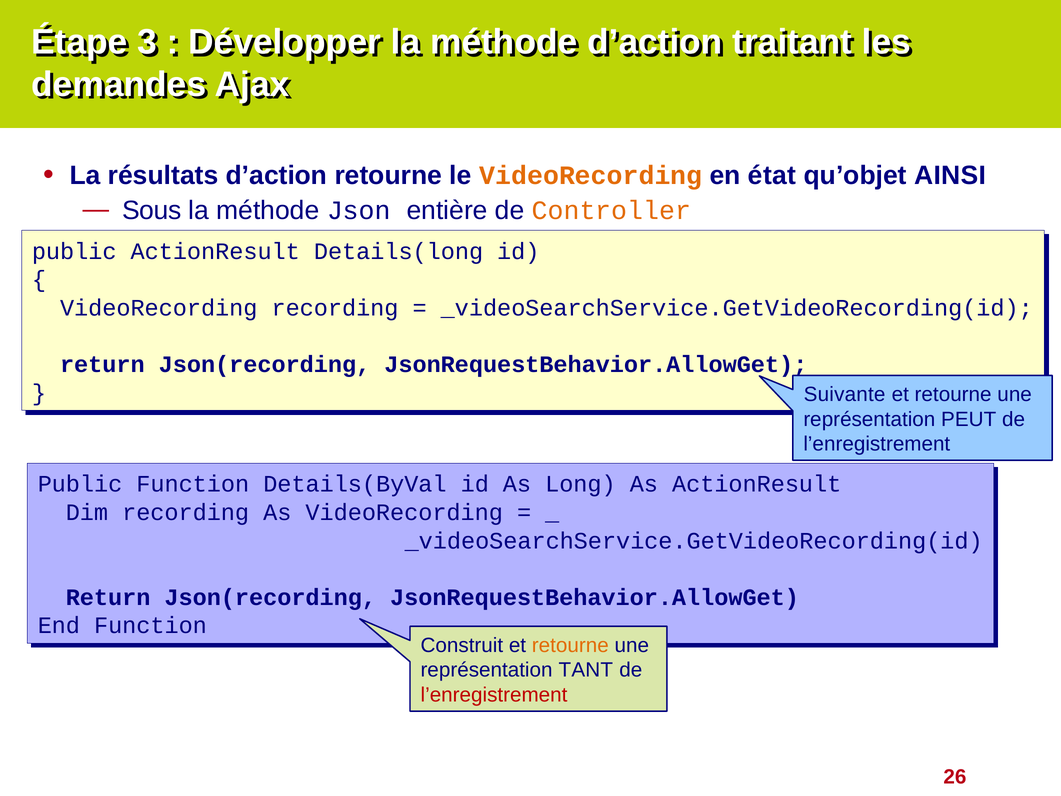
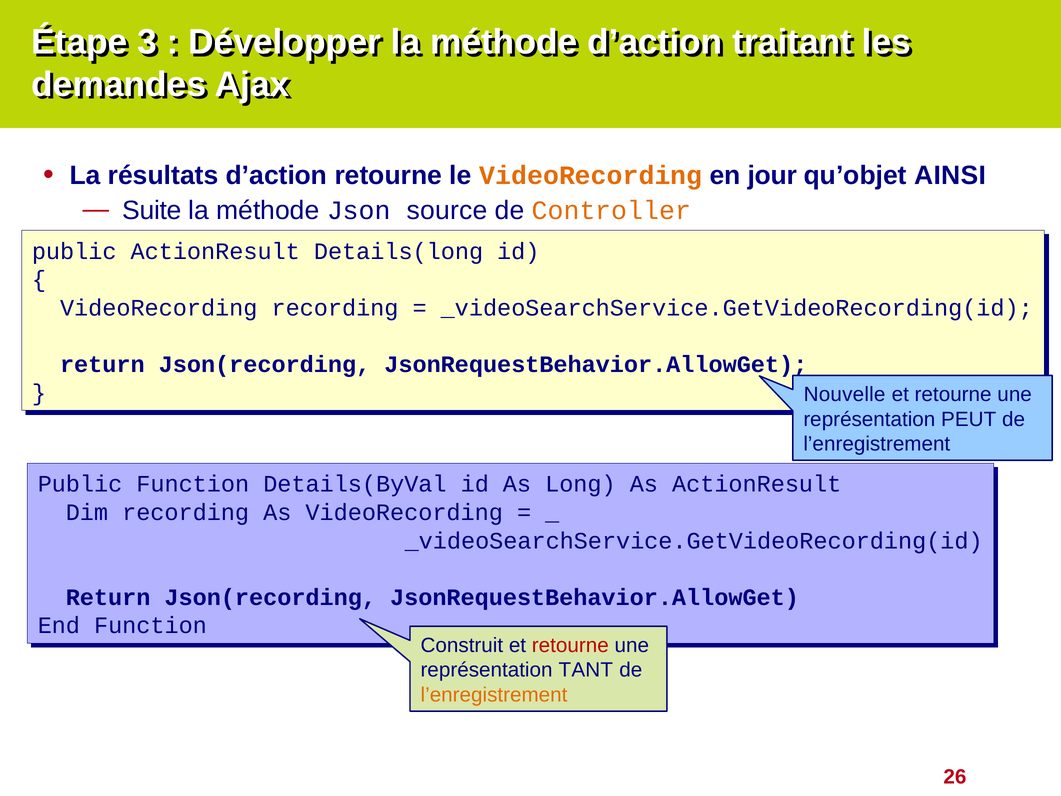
état: état -> jour
Sous: Sous -> Suite
entière: entière -> source
Suivante: Suivante -> Nouvelle
retourne at (570, 645) colour: orange -> red
l’enregistrement at (494, 695) colour: red -> orange
